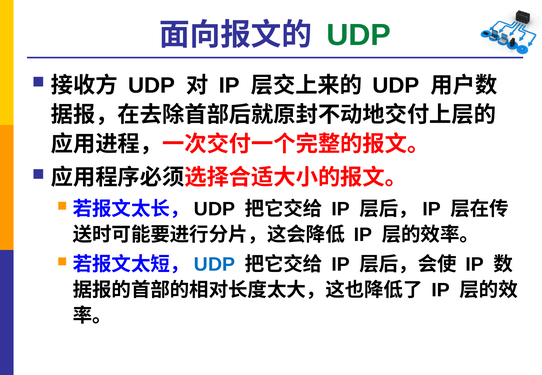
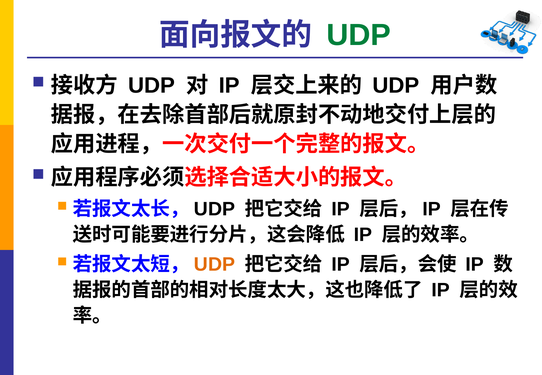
UDP at (214, 265) colour: blue -> orange
